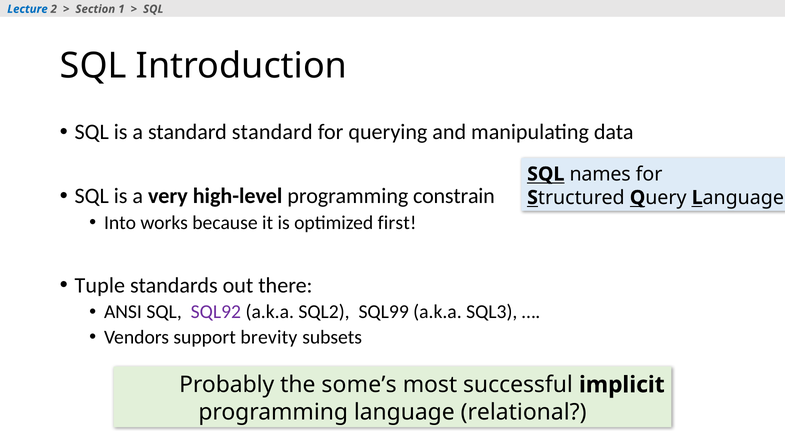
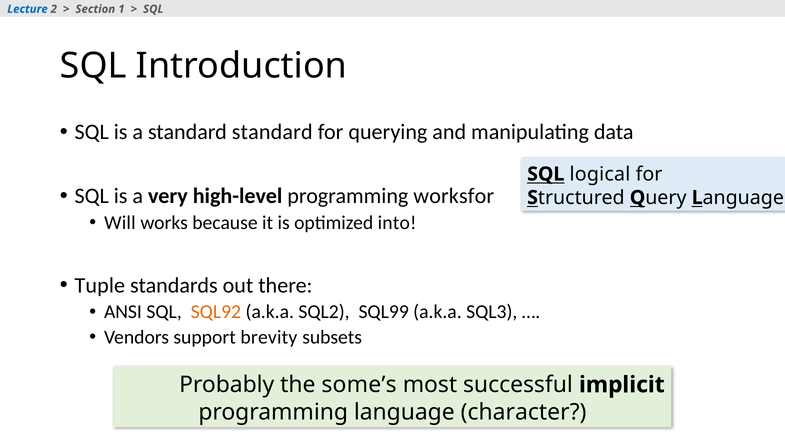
names: names -> logical
constrain: constrain -> worksfor
Into: Into -> Will
first: first -> into
SQL92 colour: purple -> orange
relational: relational -> character
